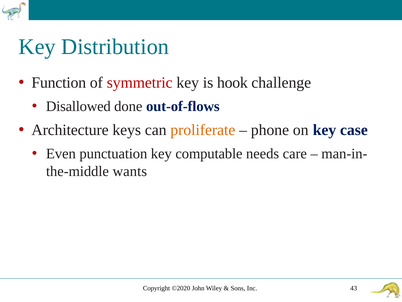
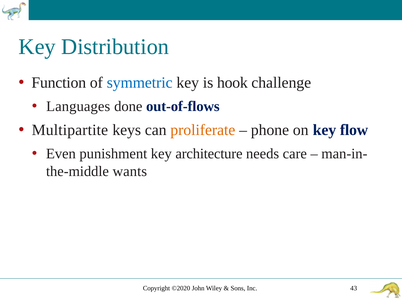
symmetric colour: red -> blue
Disallowed: Disallowed -> Languages
Architecture: Architecture -> Multipartite
case: case -> flow
punctuation: punctuation -> punishment
computable: computable -> architecture
